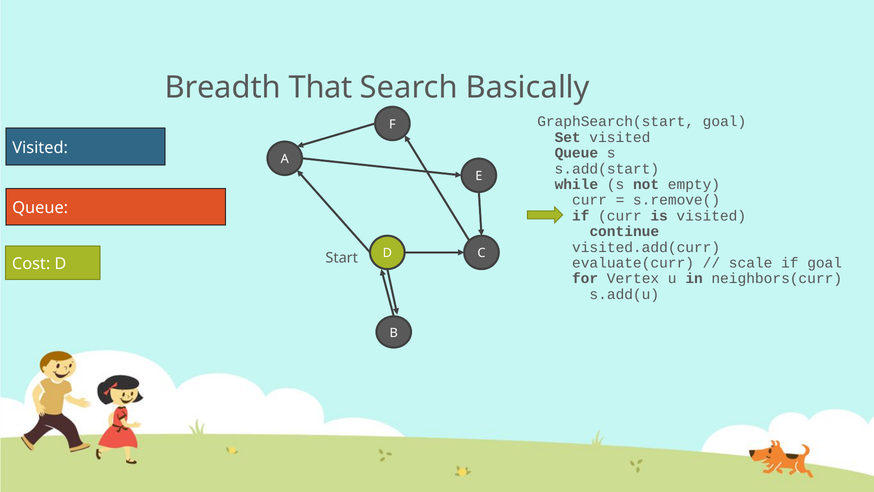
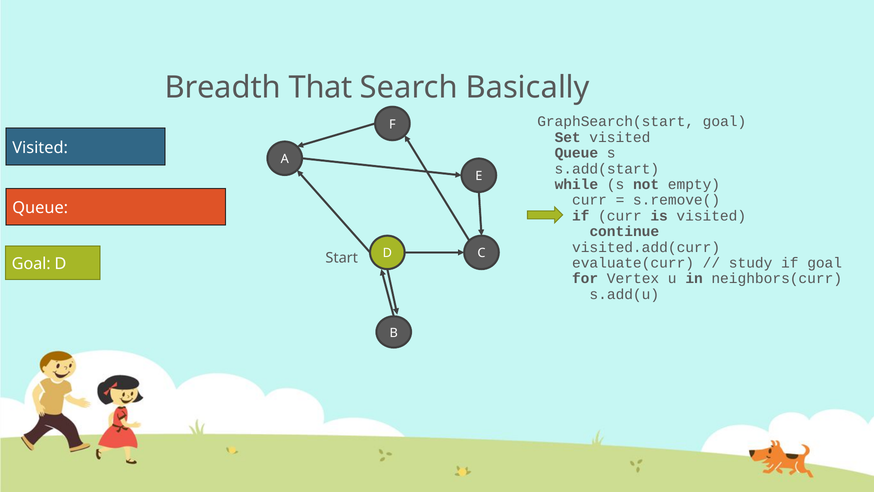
scale: scale -> study
Cost at (31, 264): Cost -> Goal
